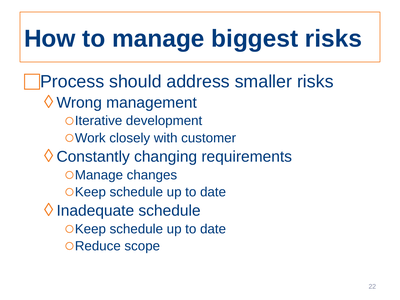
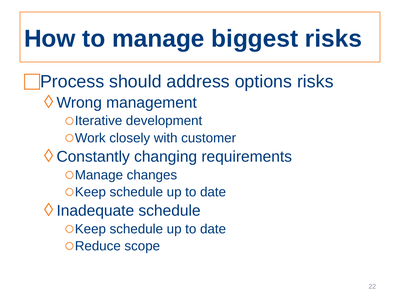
smaller: smaller -> options
